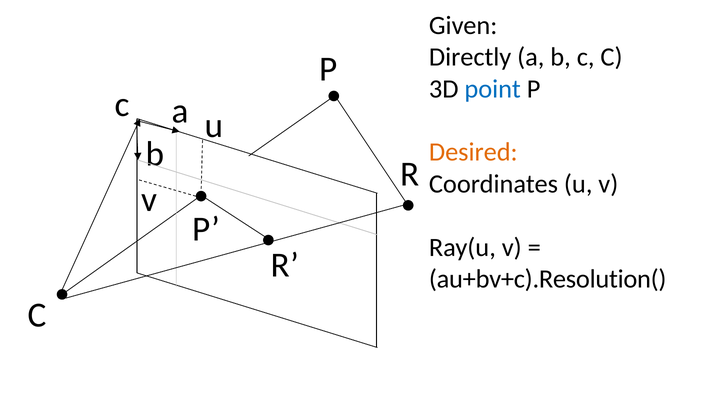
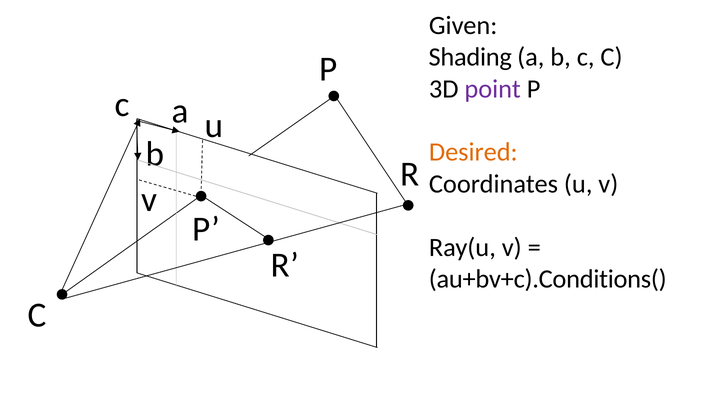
Directly: Directly -> Shading
point colour: blue -> purple
au+bv+c).Resolution(: au+bv+c).Resolution( -> au+bv+c).Conditions(
